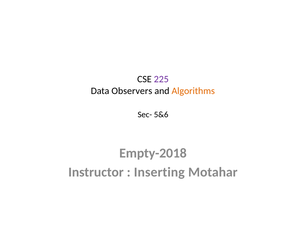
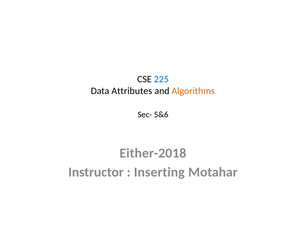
225 colour: purple -> blue
Observers: Observers -> Attributes
Empty-2018: Empty-2018 -> Either-2018
